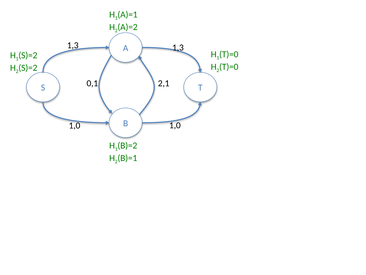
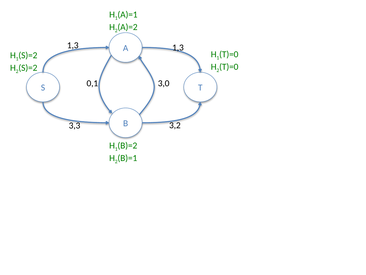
2,1: 2,1 -> 3,0
1,0 at (175, 125): 1,0 -> 3,2
1,0 at (75, 125): 1,0 -> 3,3
